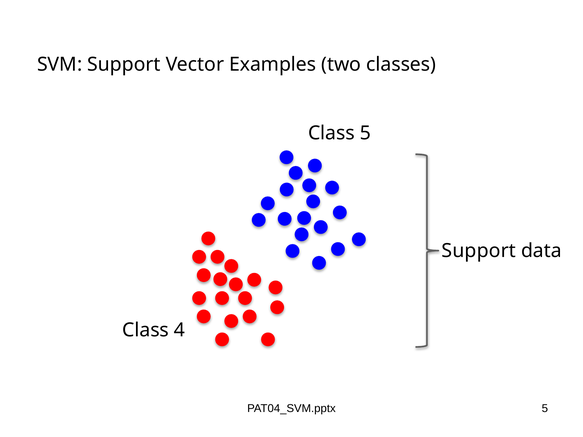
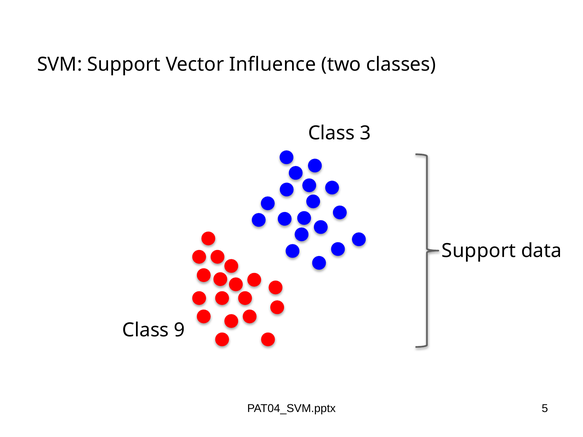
Examples: Examples -> Influence
Class 5: 5 -> 3
4: 4 -> 9
